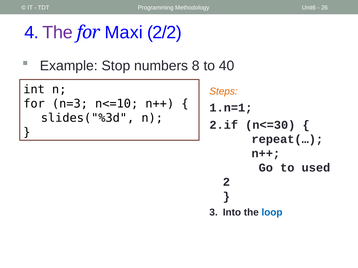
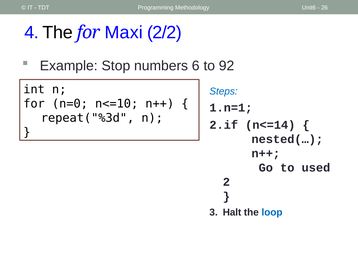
The at (58, 33) colour: purple -> black
8: 8 -> 6
40: 40 -> 92
Steps colour: orange -> blue
n=3: n=3 -> n=0
slides("%3d: slides("%3d -> repeat("%3d
n<=30: n<=30 -> n<=14
repeat(…: repeat(… -> nested(…
Into: Into -> Halt
